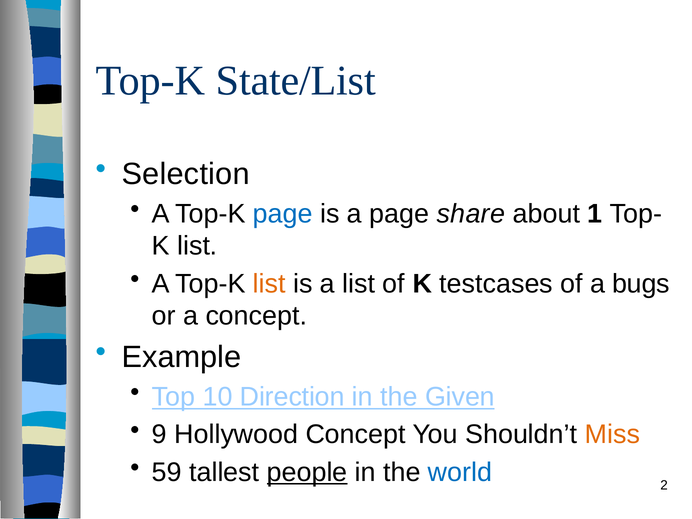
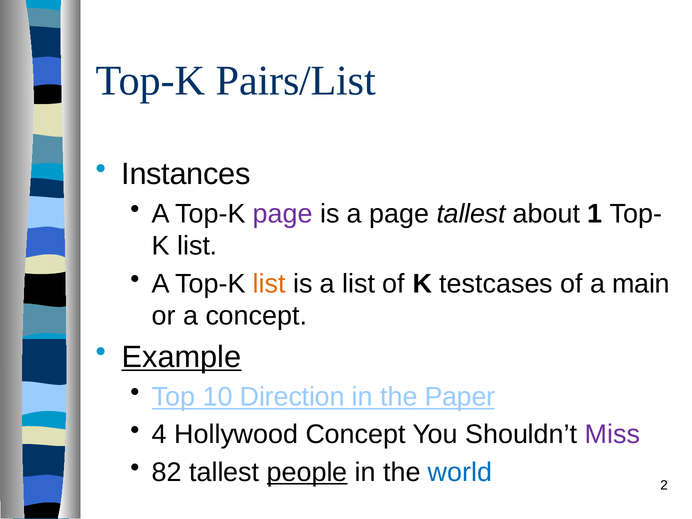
State/List: State/List -> Pairs/List
Selection: Selection -> Instances
page at (283, 214) colour: blue -> purple
page share: share -> tallest
bugs: bugs -> main
Example underline: none -> present
Given: Given -> Paper
9: 9 -> 4
Miss colour: orange -> purple
59: 59 -> 82
